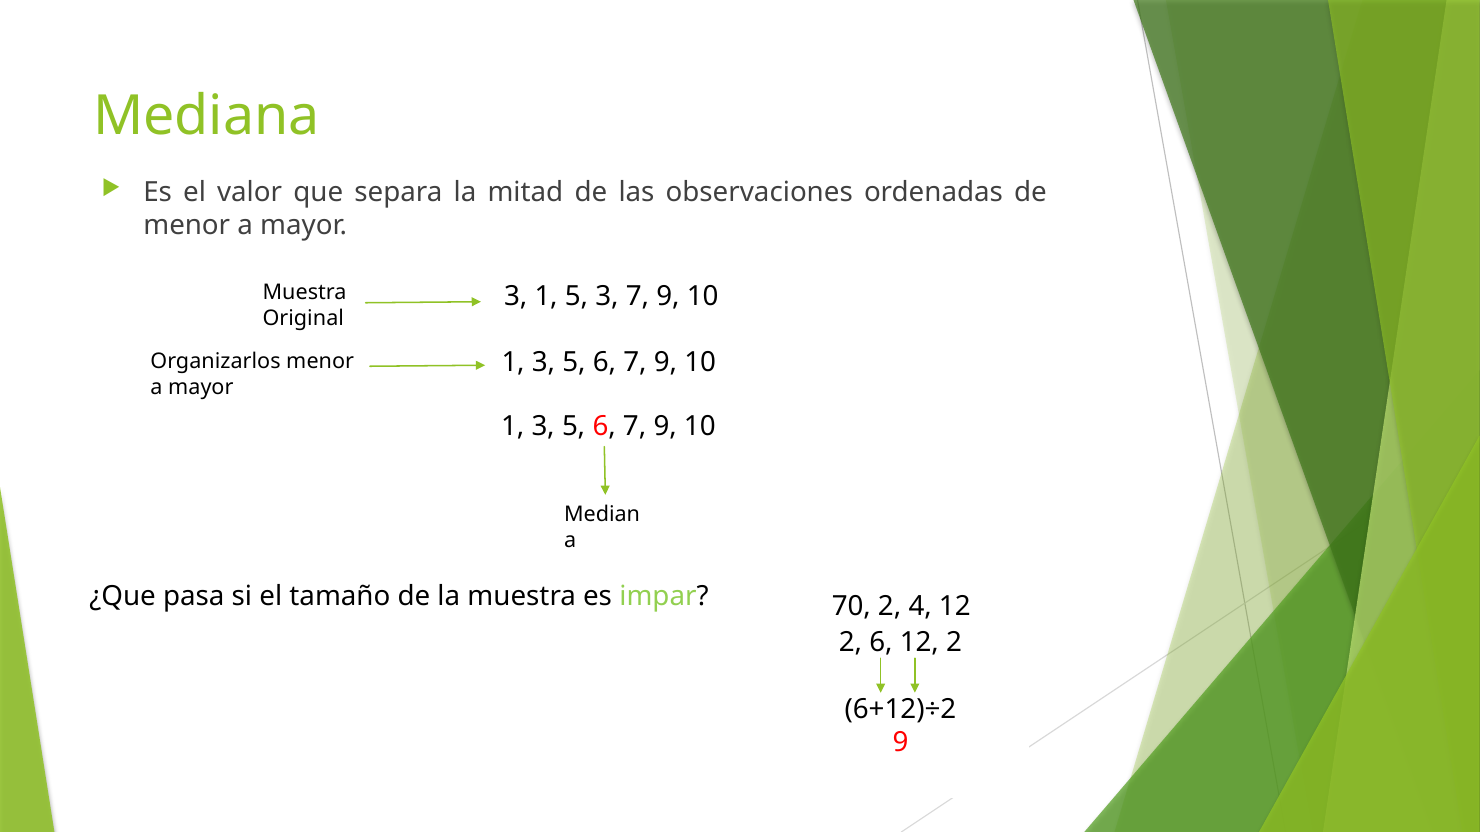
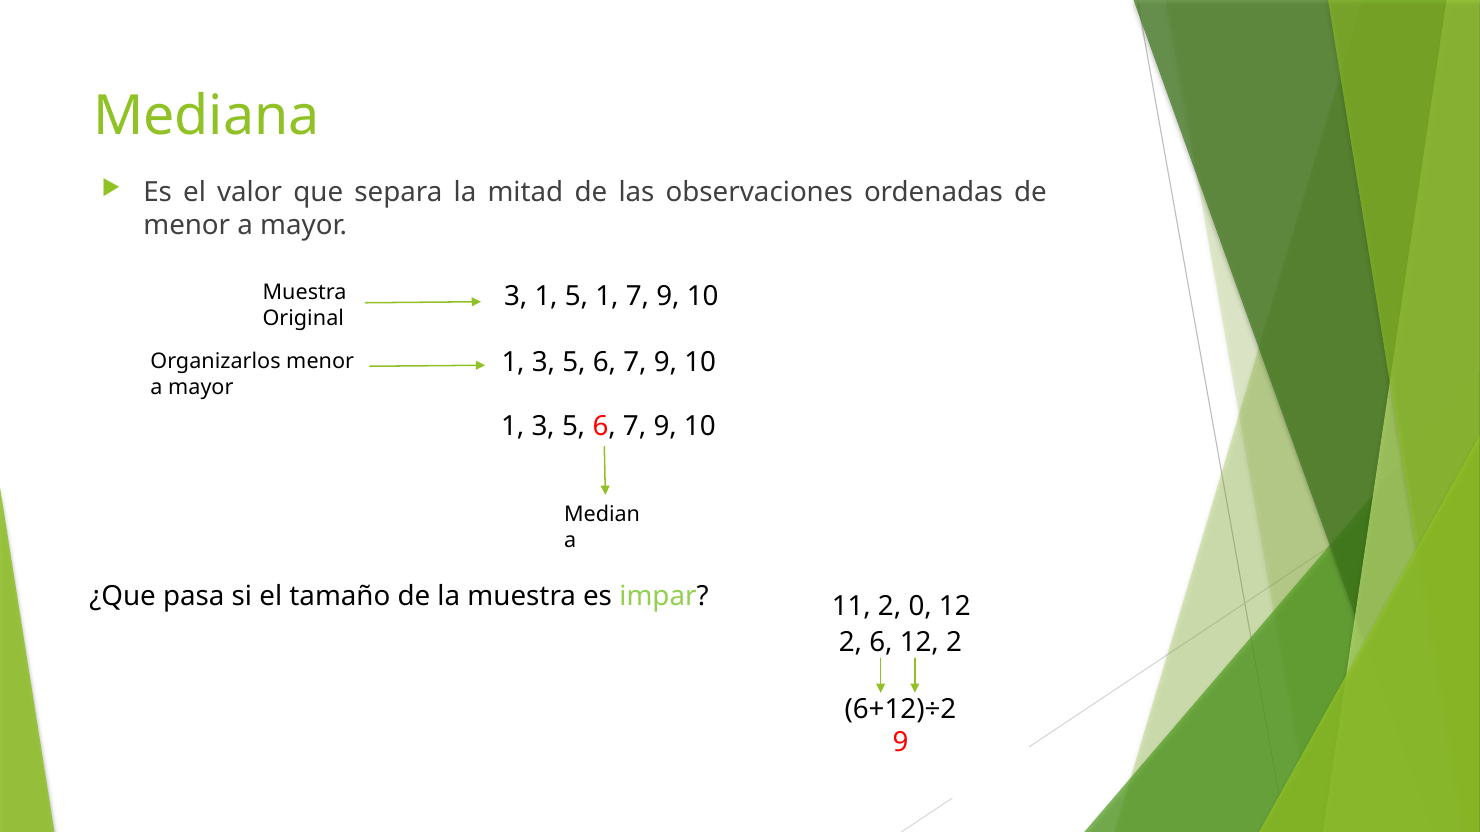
5 3: 3 -> 1
70: 70 -> 11
4: 4 -> 0
